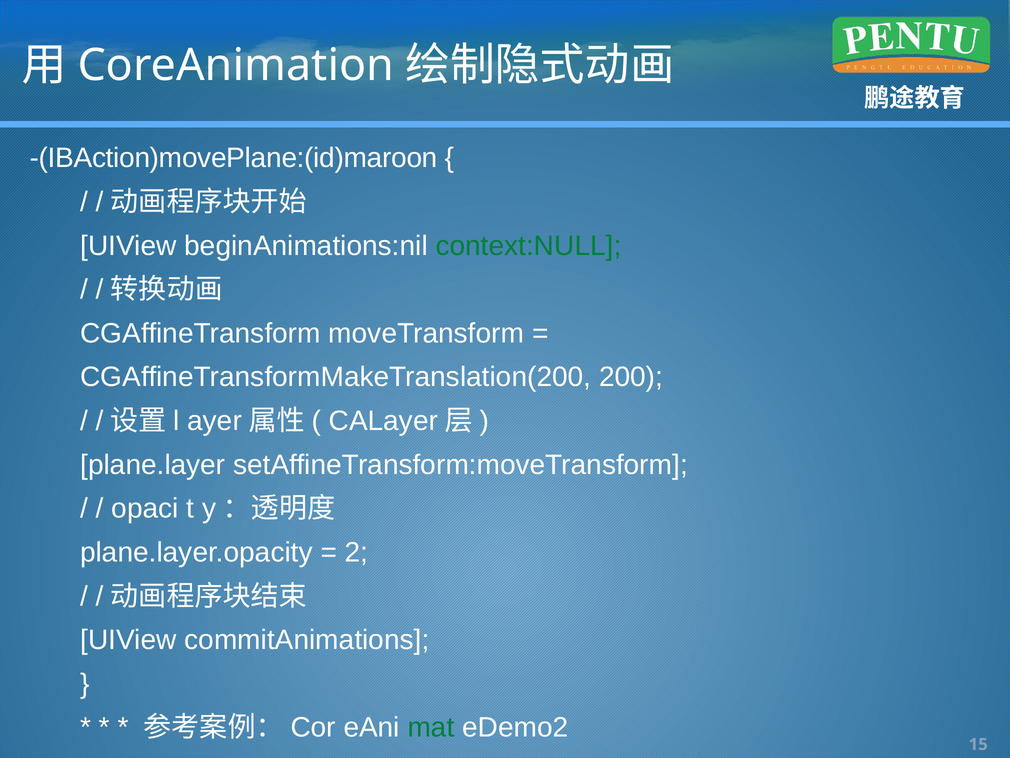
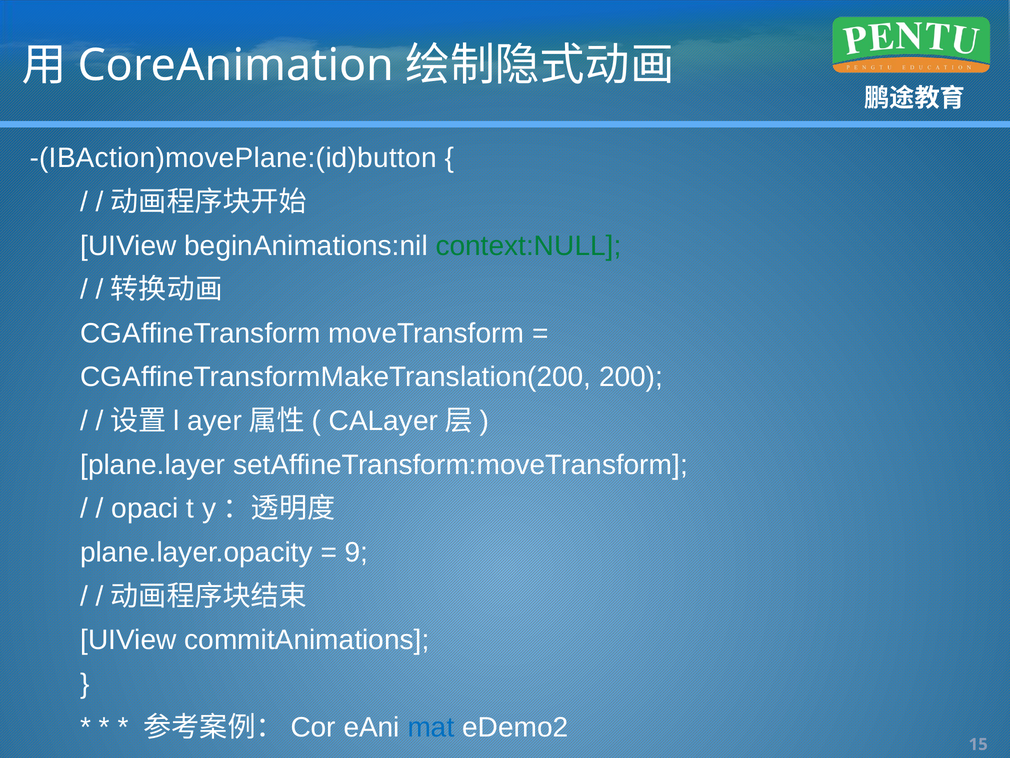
-(IBAction)movePlane:(id)maroon: -(IBAction)movePlane:(id)maroon -> -(IBAction)movePlane:(id)button
2: 2 -> 9
mat colour: green -> blue
